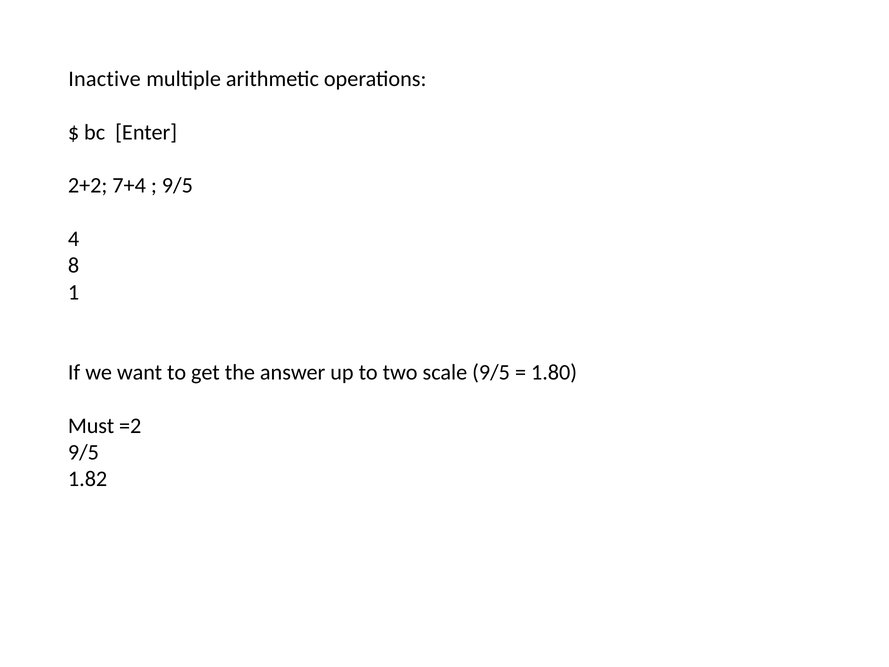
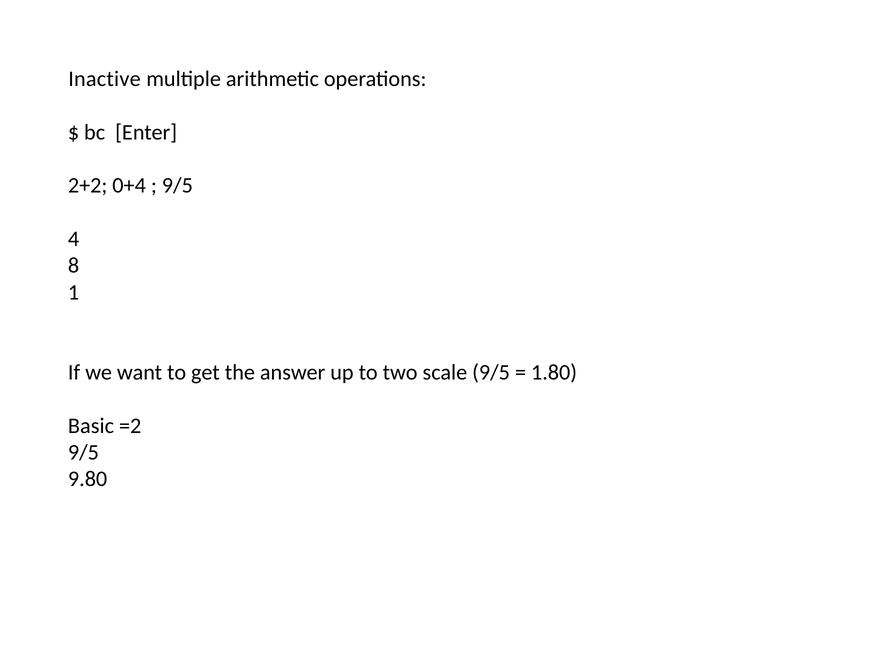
7+4: 7+4 -> 0+4
Must: Must -> Basic
1.82: 1.82 -> 9.80
